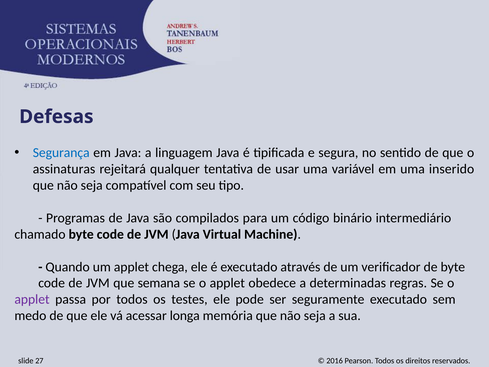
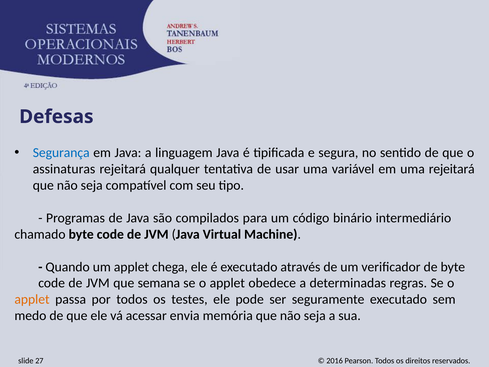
uma inserido: inserido -> rejeitará
applet at (32, 299) colour: purple -> orange
longa: longa -> envia
